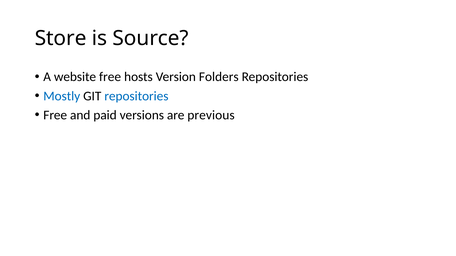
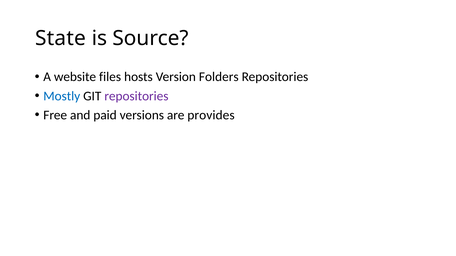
Store: Store -> State
website free: free -> files
repositories at (136, 96) colour: blue -> purple
previous: previous -> provides
